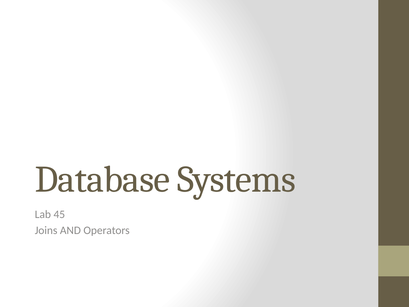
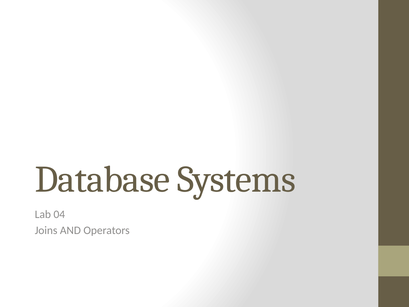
45: 45 -> 04
